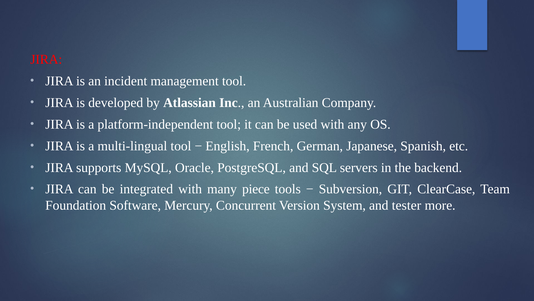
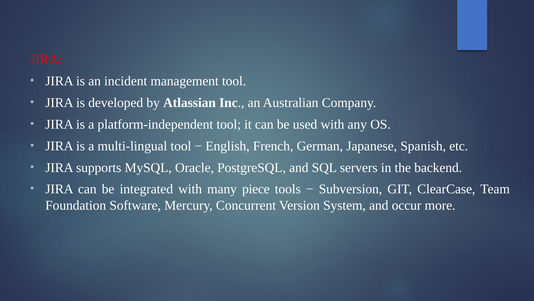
tester: tester -> occur
